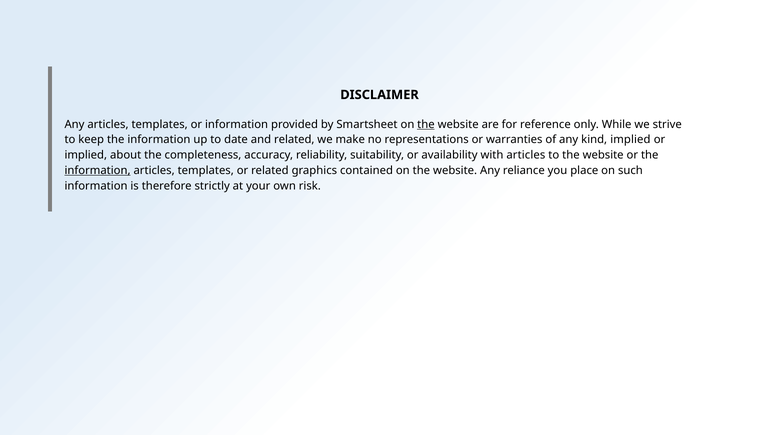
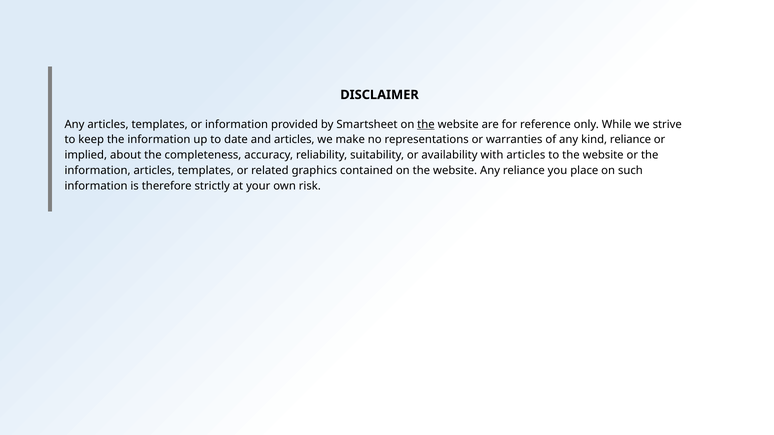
and related: related -> articles
kind implied: implied -> reliance
information at (98, 171) underline: present -> none
